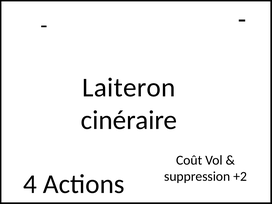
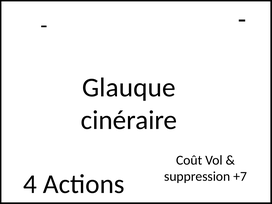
Laiteron: Laiteron -> Glauque
+2: +2 -> +7
